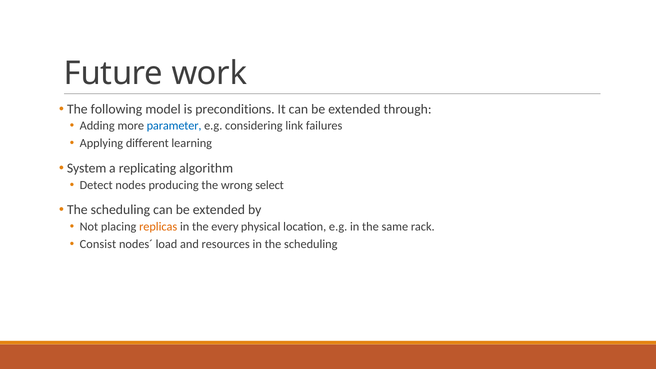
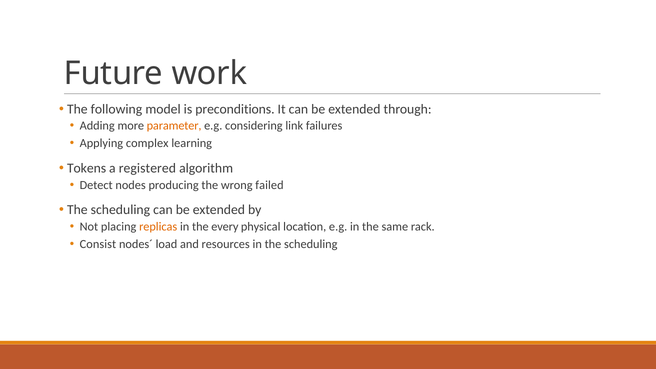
parameter colour: blue -> orange
different: different -> complex
System: System -> Tokens
replicating: replicating -> registered
select: select -> failed
